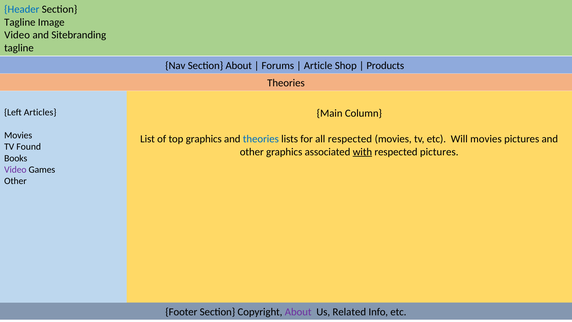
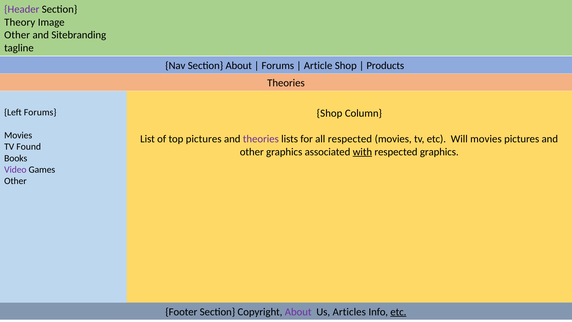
Header colour: blue -> purple
Tagline at (20, 22): Tagline -> Theory
Video at (17, 35): Video -> Other
Left Articles: Articles -> Forums
Main at (330, 113): Main -> Shop
top graphics: graphics -> pictures
theories at (261, 139) colour: blue -> purple
respected pictures: pictures -> graphics
Related: Related -> Articles
etc at (398, 312) underline: none -> present
